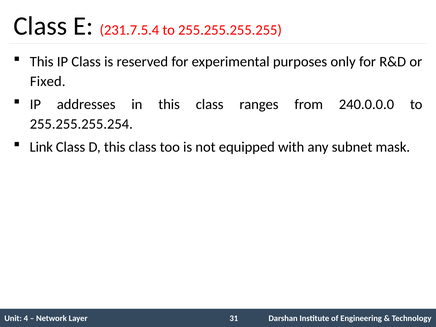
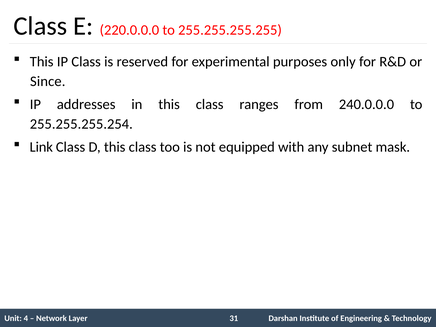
231.7.5.4: 231.7.5.4 -> 220.0.0.0
Fixed: Fixed -> Since
